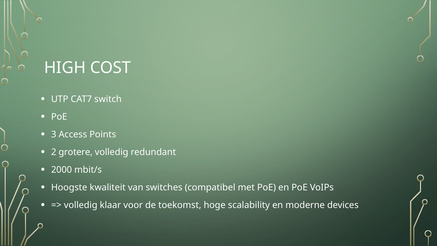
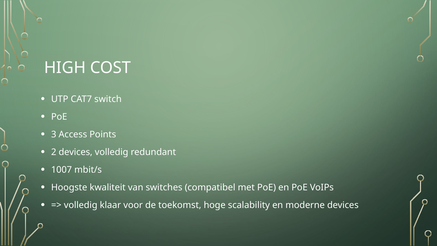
2 grotere: grotere -> devices
2000: 2000 -> 1007
